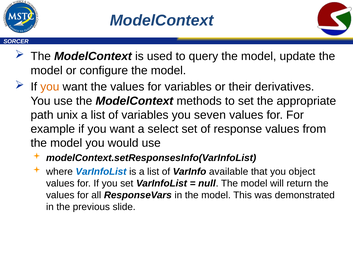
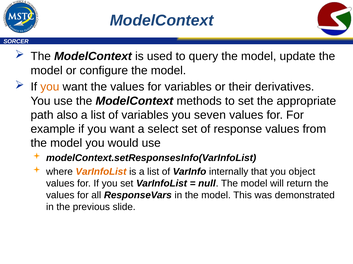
unix: unix -> also
VarInfoList at (101, 172) colour: blue -> orange
available: available -> internally
